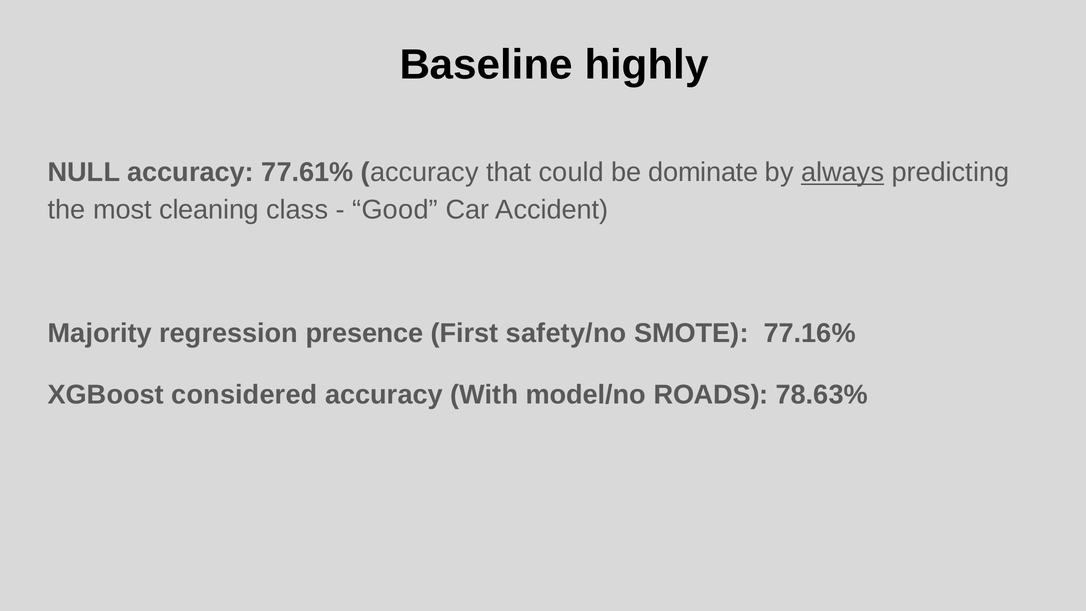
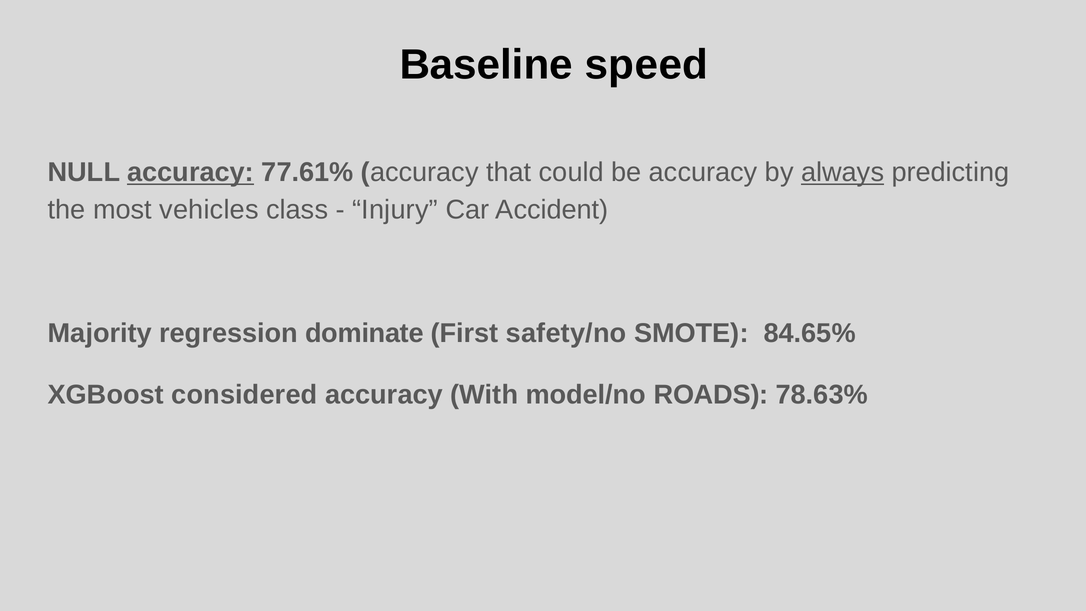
highly: highly -> speed
accuracy at (191, 172) underline: none -> present
be dominate: dominate -> accuracy
cleaning: cleaning -> vehicles
Good: Good -> Injury
presence: presence -> dominate
77.16%: 77.16% -> 84.65%
